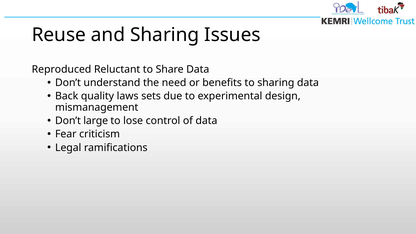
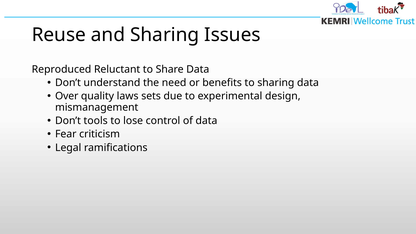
Back: Back -> Over
large: large -> tools
